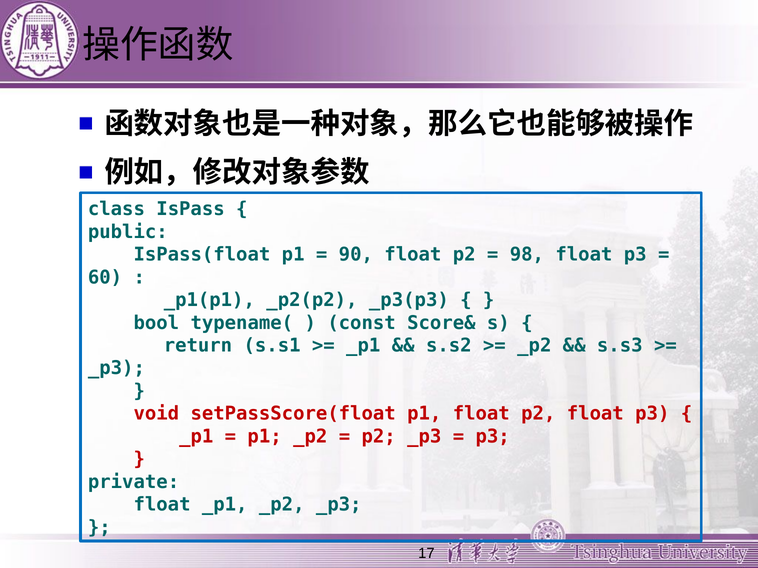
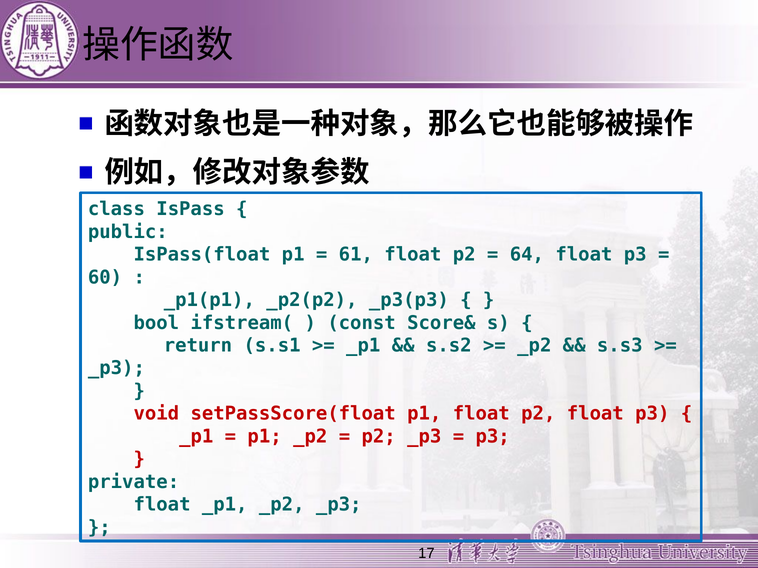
90: 90 -> 61
98: 98 -> 64
typename(: typename( -> ifstream(
